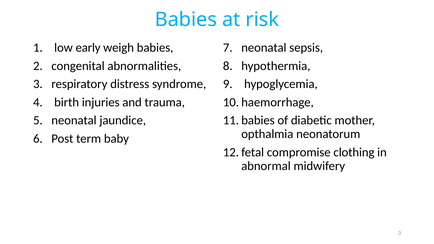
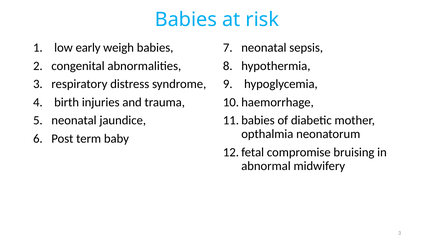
clothing: clothing -> bruising
